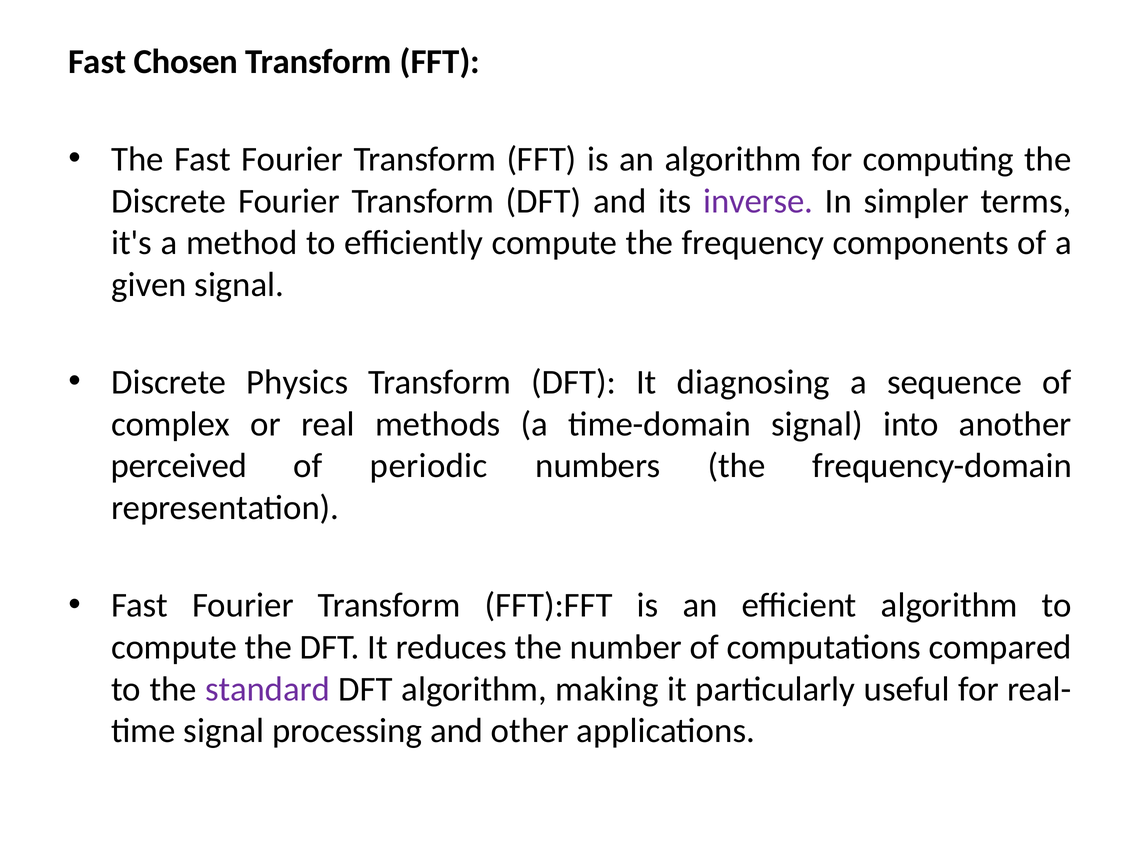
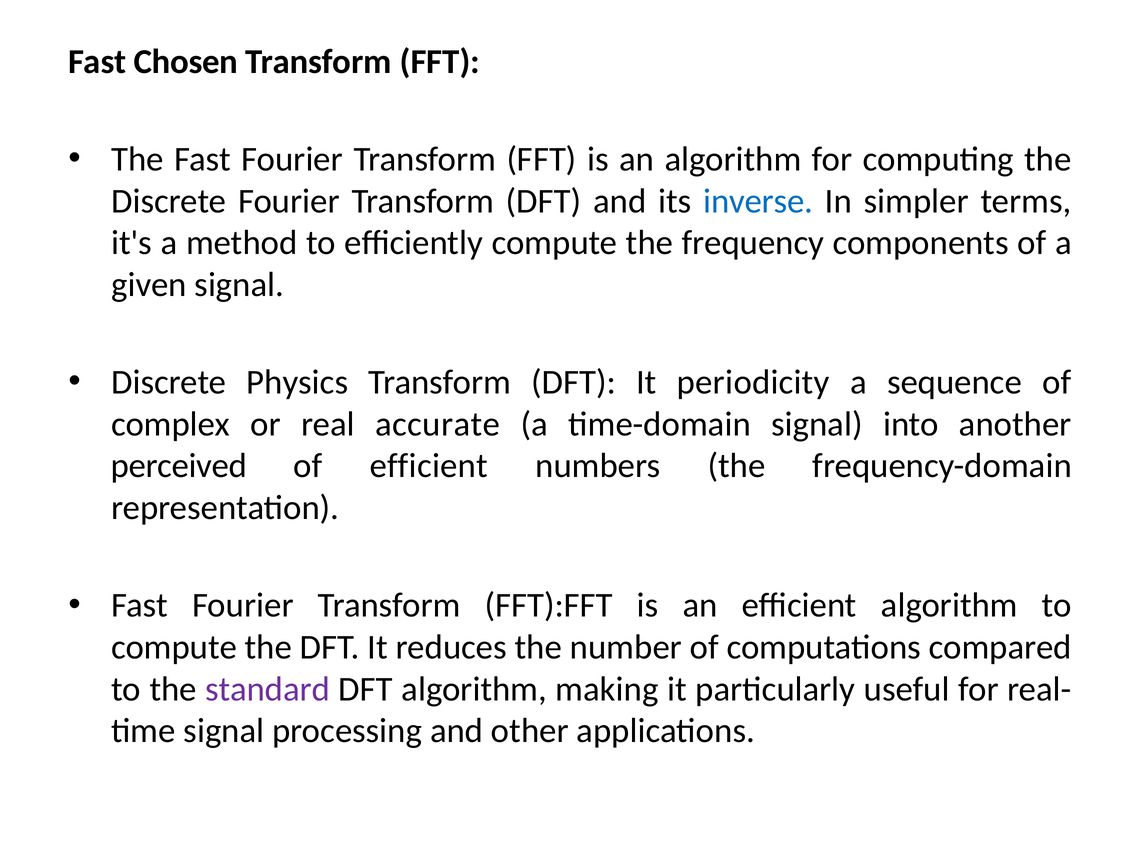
inverse colour: purple -> blue
diagnosing: diagnosing -> periodicity
methods: methods -> accurate
of periodic: periodic -> efficient
